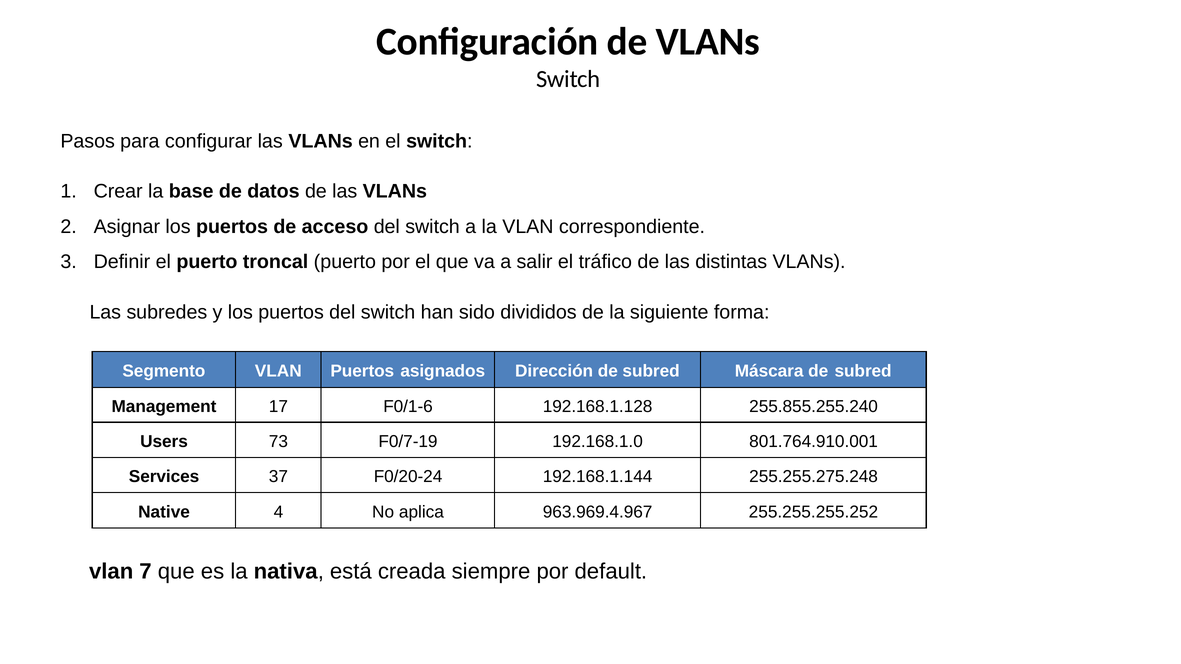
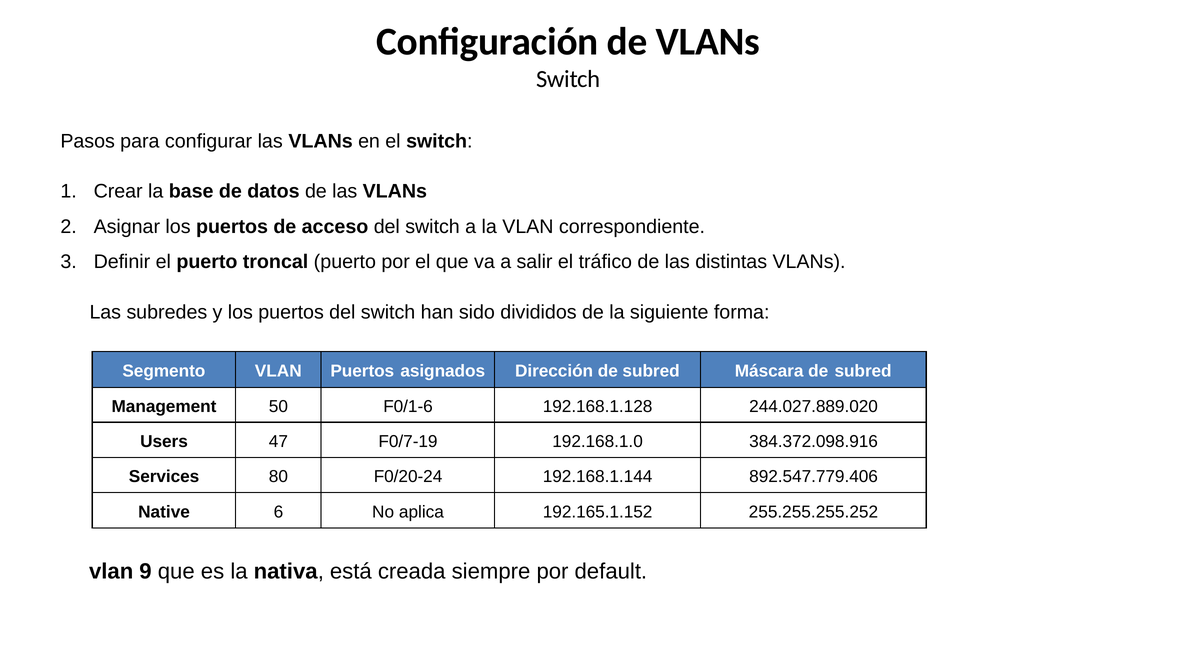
17: 17 -> 50
255.855.255.240: 255.855.255.240 -> 244.027.889.020
73: 73 -> 47
801.764.910.001: 801.764.910.001 -> 384.372.098.916
37: 37 -> 80
255.255.275.248: 255.255.275.248 -> 892.547.779.406
4: 4 -> 6
963.969.4.967: 963.969.4.967 -> 192.165.1.152
7: 7 -> 9
